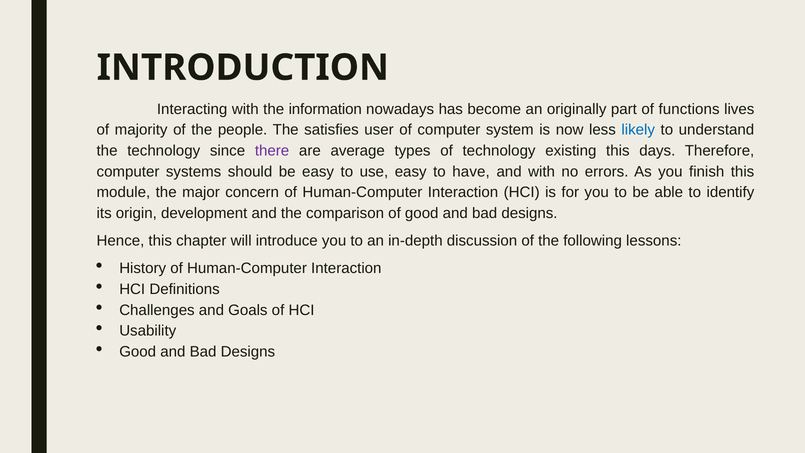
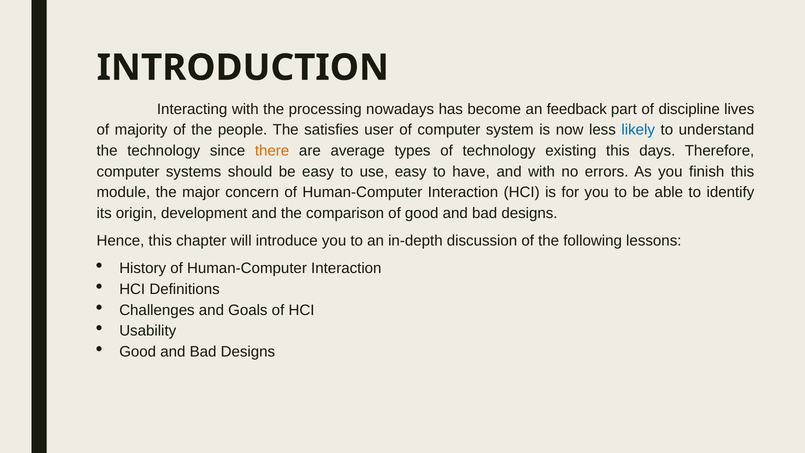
information: information -> processing
originally: originally -> feedback
functions: functions -> discipline
there colour: purple -> orange
